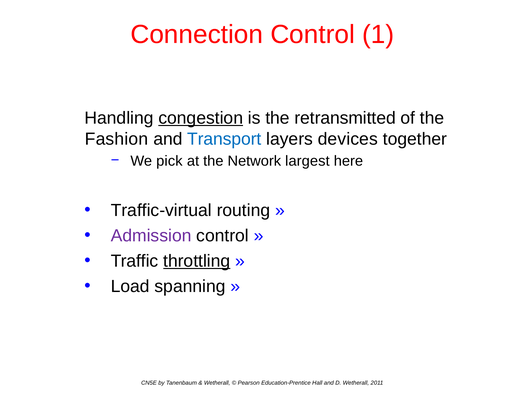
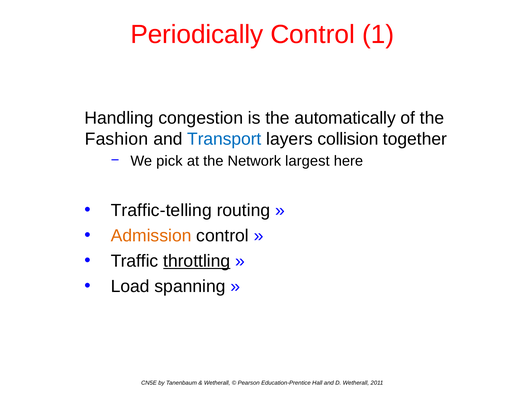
Connection: Connection -> Periodically
congestion underline: present -> none
retransmitted: retransmitted -> automatically
devices: devices -> collision
Traffic-virtual: Traffic-virtual -> Traffic-telling
Admission colour: purple -> orange
